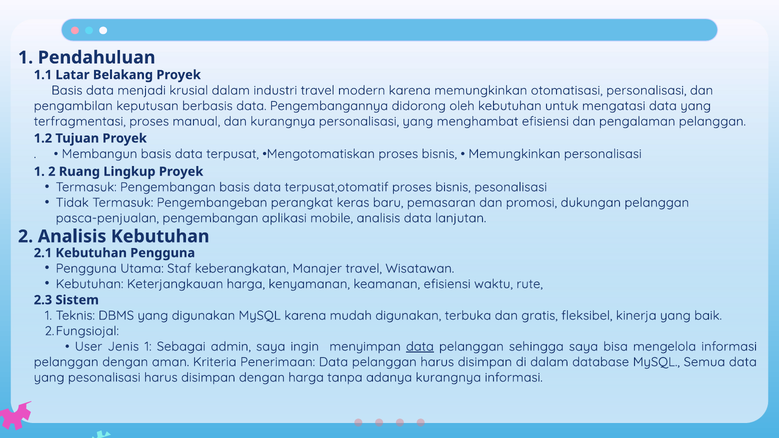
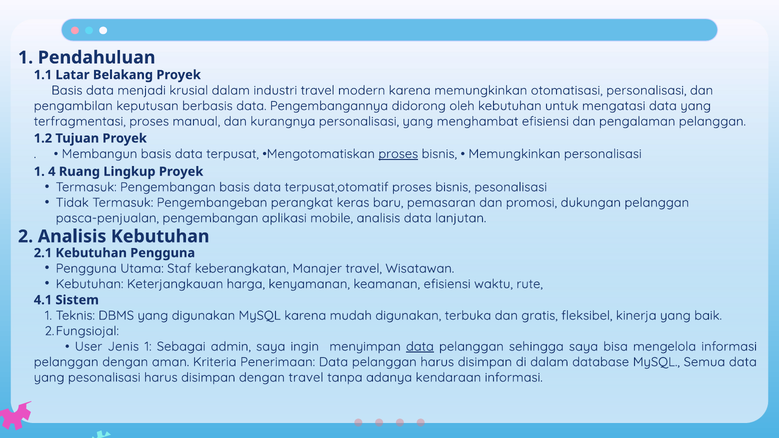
proses at (398, 154) underline: none -> present
1 2: 2 -> 4
2.3: 2.3 -> 4.1
dengan harga: harga -> travel
adanya kurangnya: kurangnya -> kendaraan
